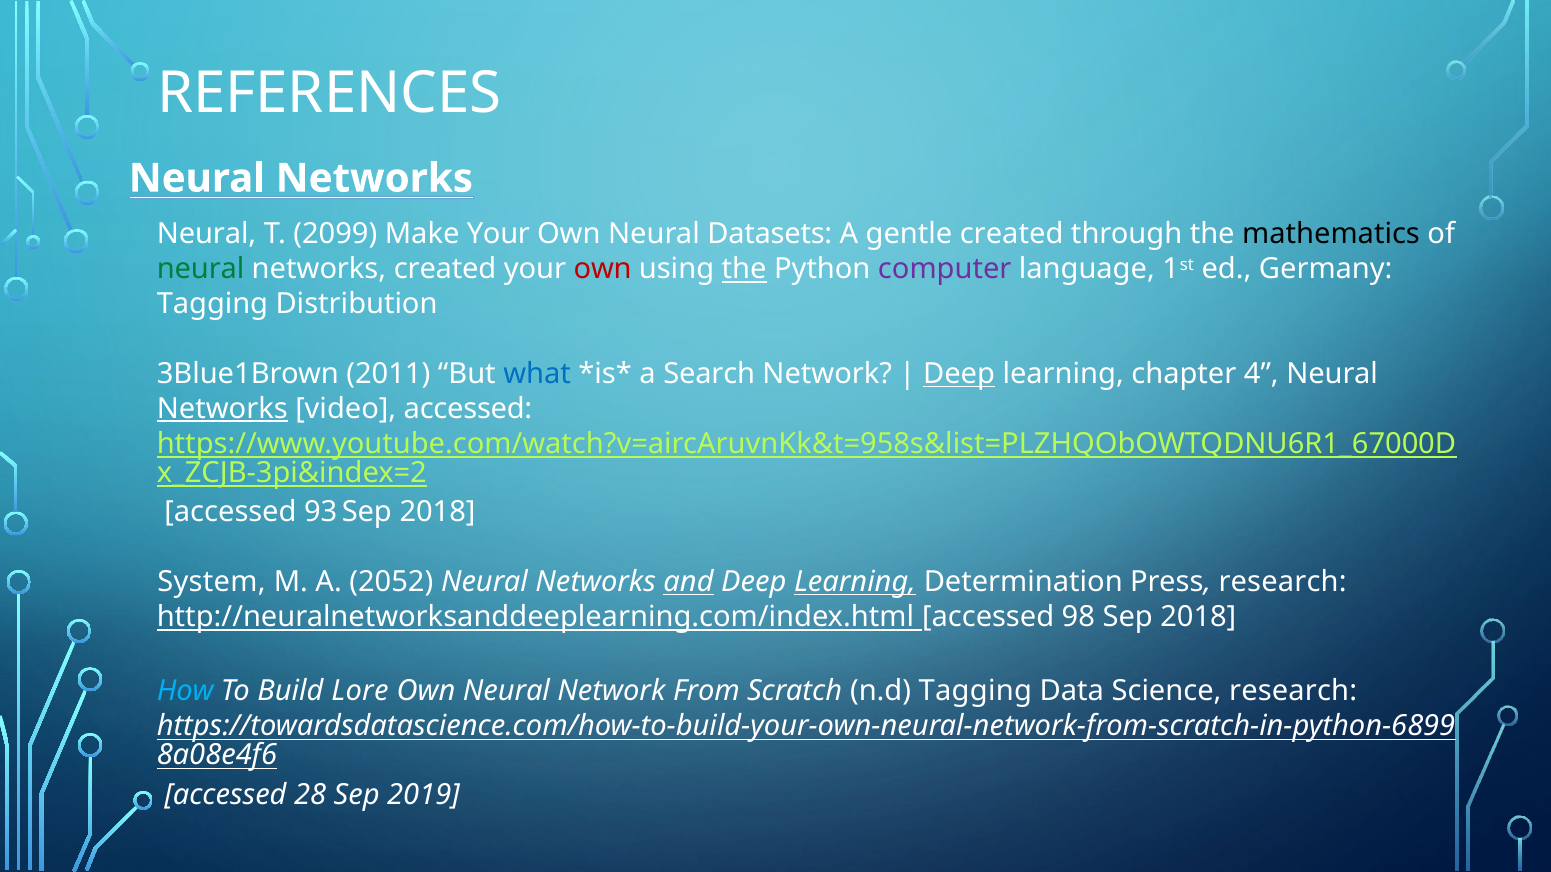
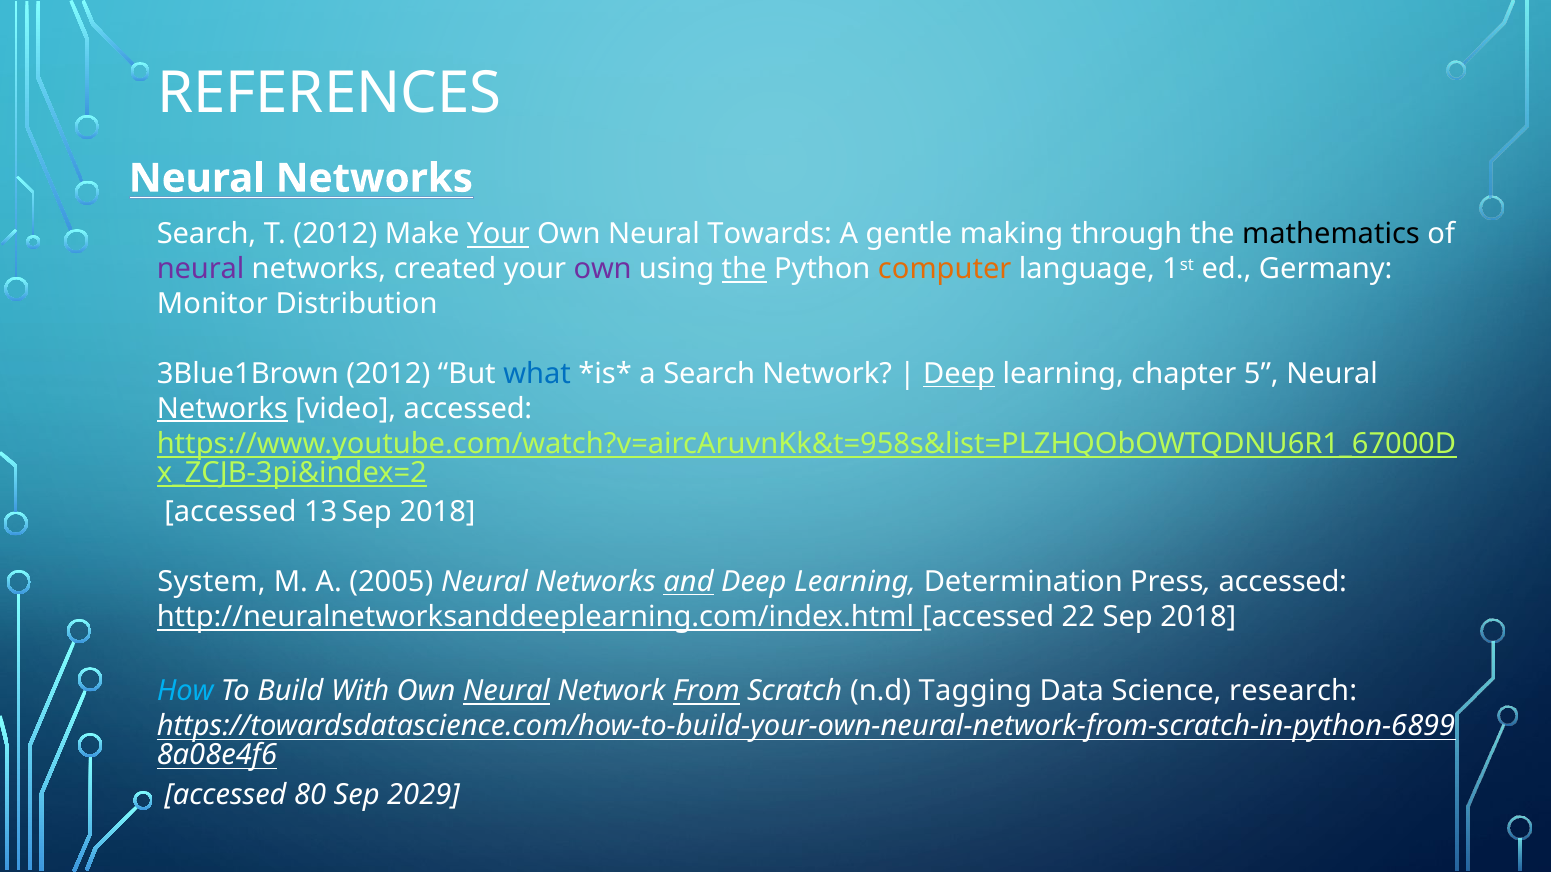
Neural at (207, 235): Neural -> Search
T 2099: 2099 -> 2012
Your at (498, 235) underline: none -> present
Datasets: Datasets -> Towards
gentle created: created -> making
neural at (201, 269) colour: green -> purple
own at (603, 269) colour: red -> purple
computer colour: purple -> orange
Tagging at (212, 304): Tagging -> Monitor
3Blue1Brown 2011: 2011 -> 2012
4: 4 -> 5
93: 93 -> 13
2052: 2052 -> 2005
Learning at (855, 582) underline: present -> none
Press research: research -> accessed
98: 98 -> 22
Lore: Lore -> With
Neural at (506, 692) underline: none -> present
From underline: none -> present
28: 28 -> 80
2019: 2019 -> 2029
